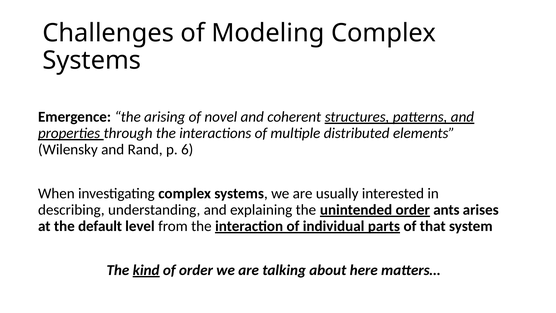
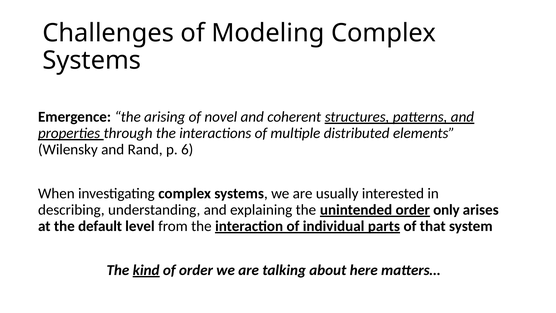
ants: ants -> only
